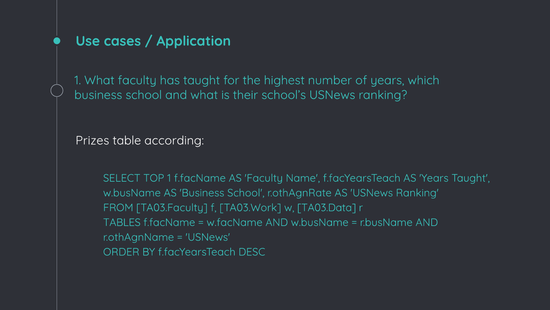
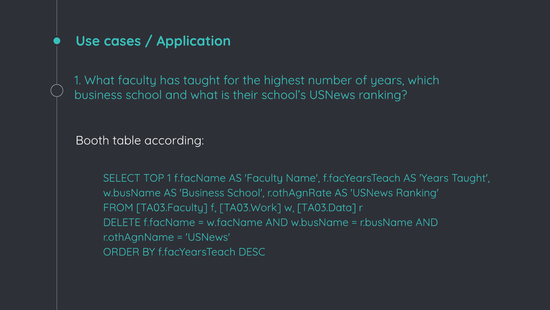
Prizes: Prizes -> Booth
TABLES: TABLES -> DELETE
